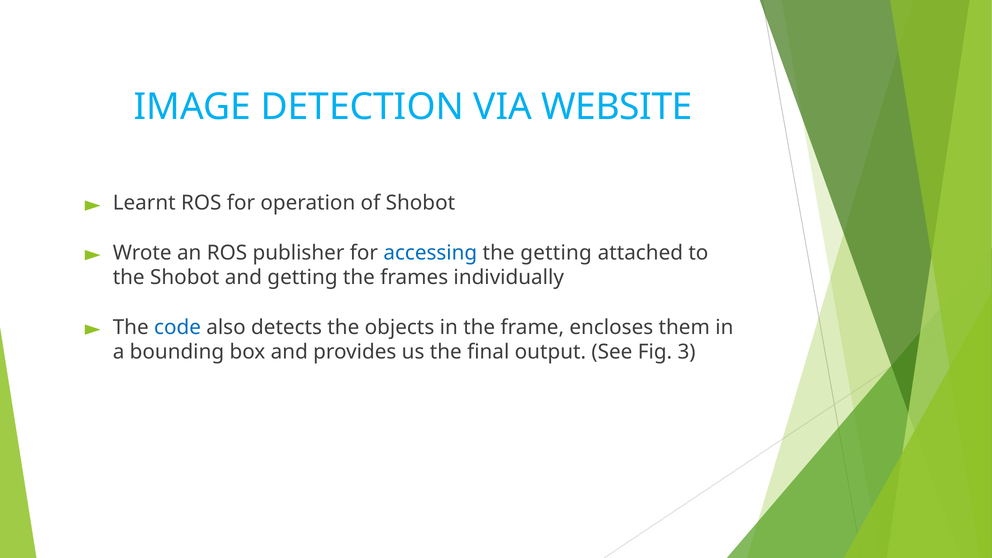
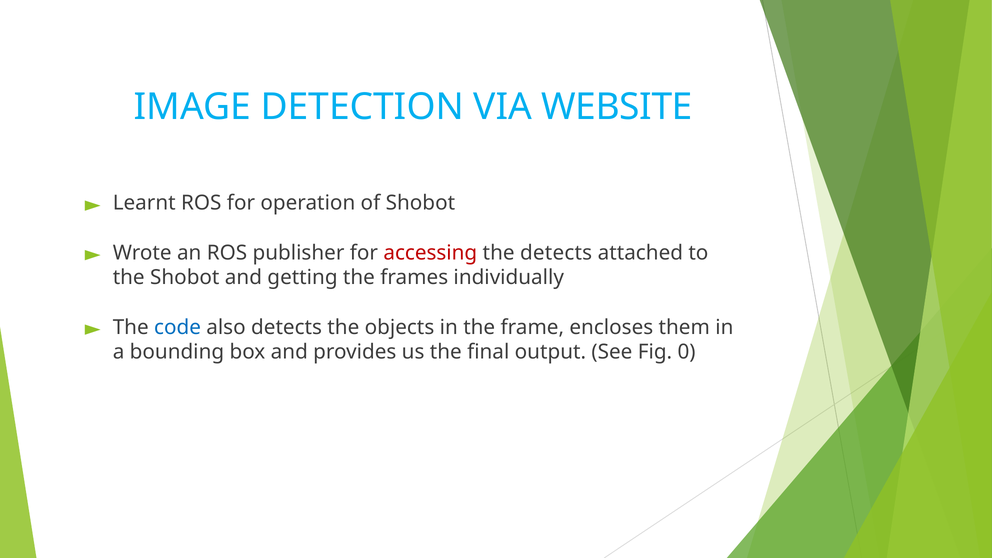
accessing colour: blue -> red
the getting: getting -> detects
3: 3 -> 0
